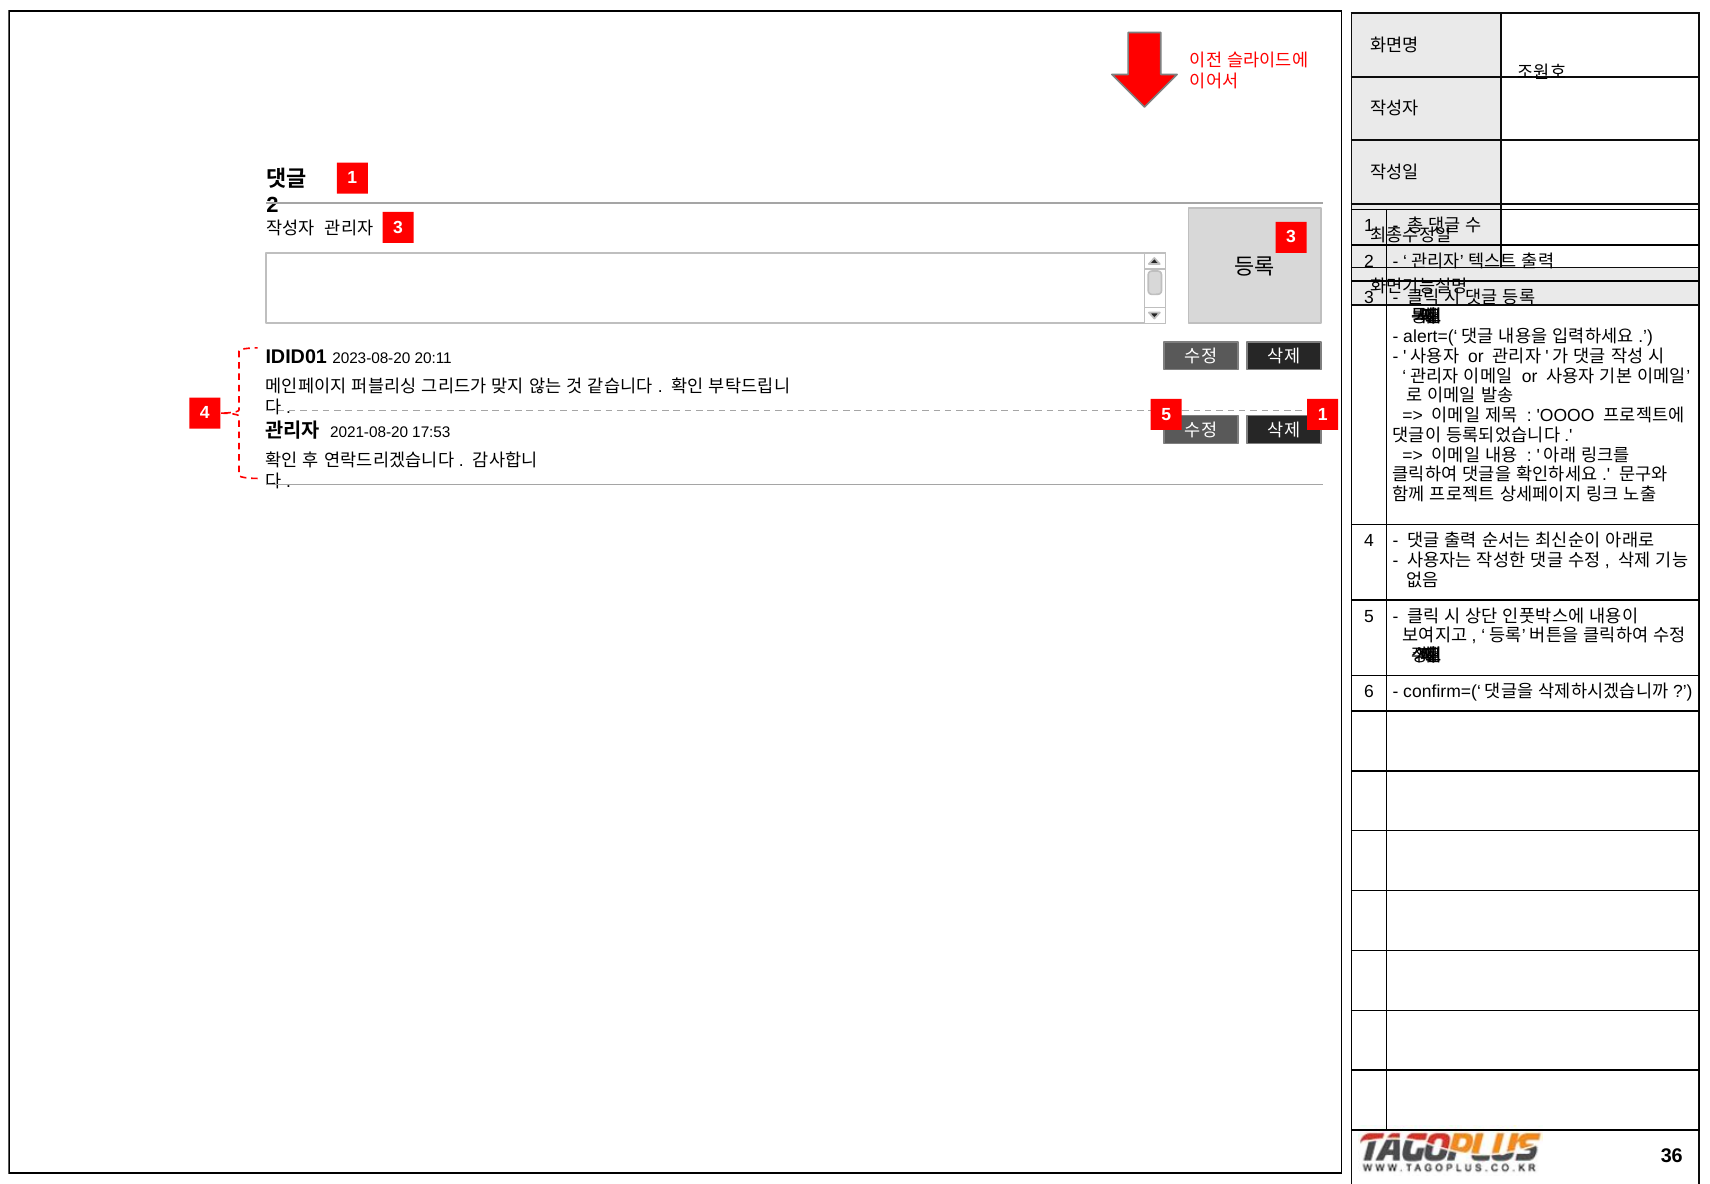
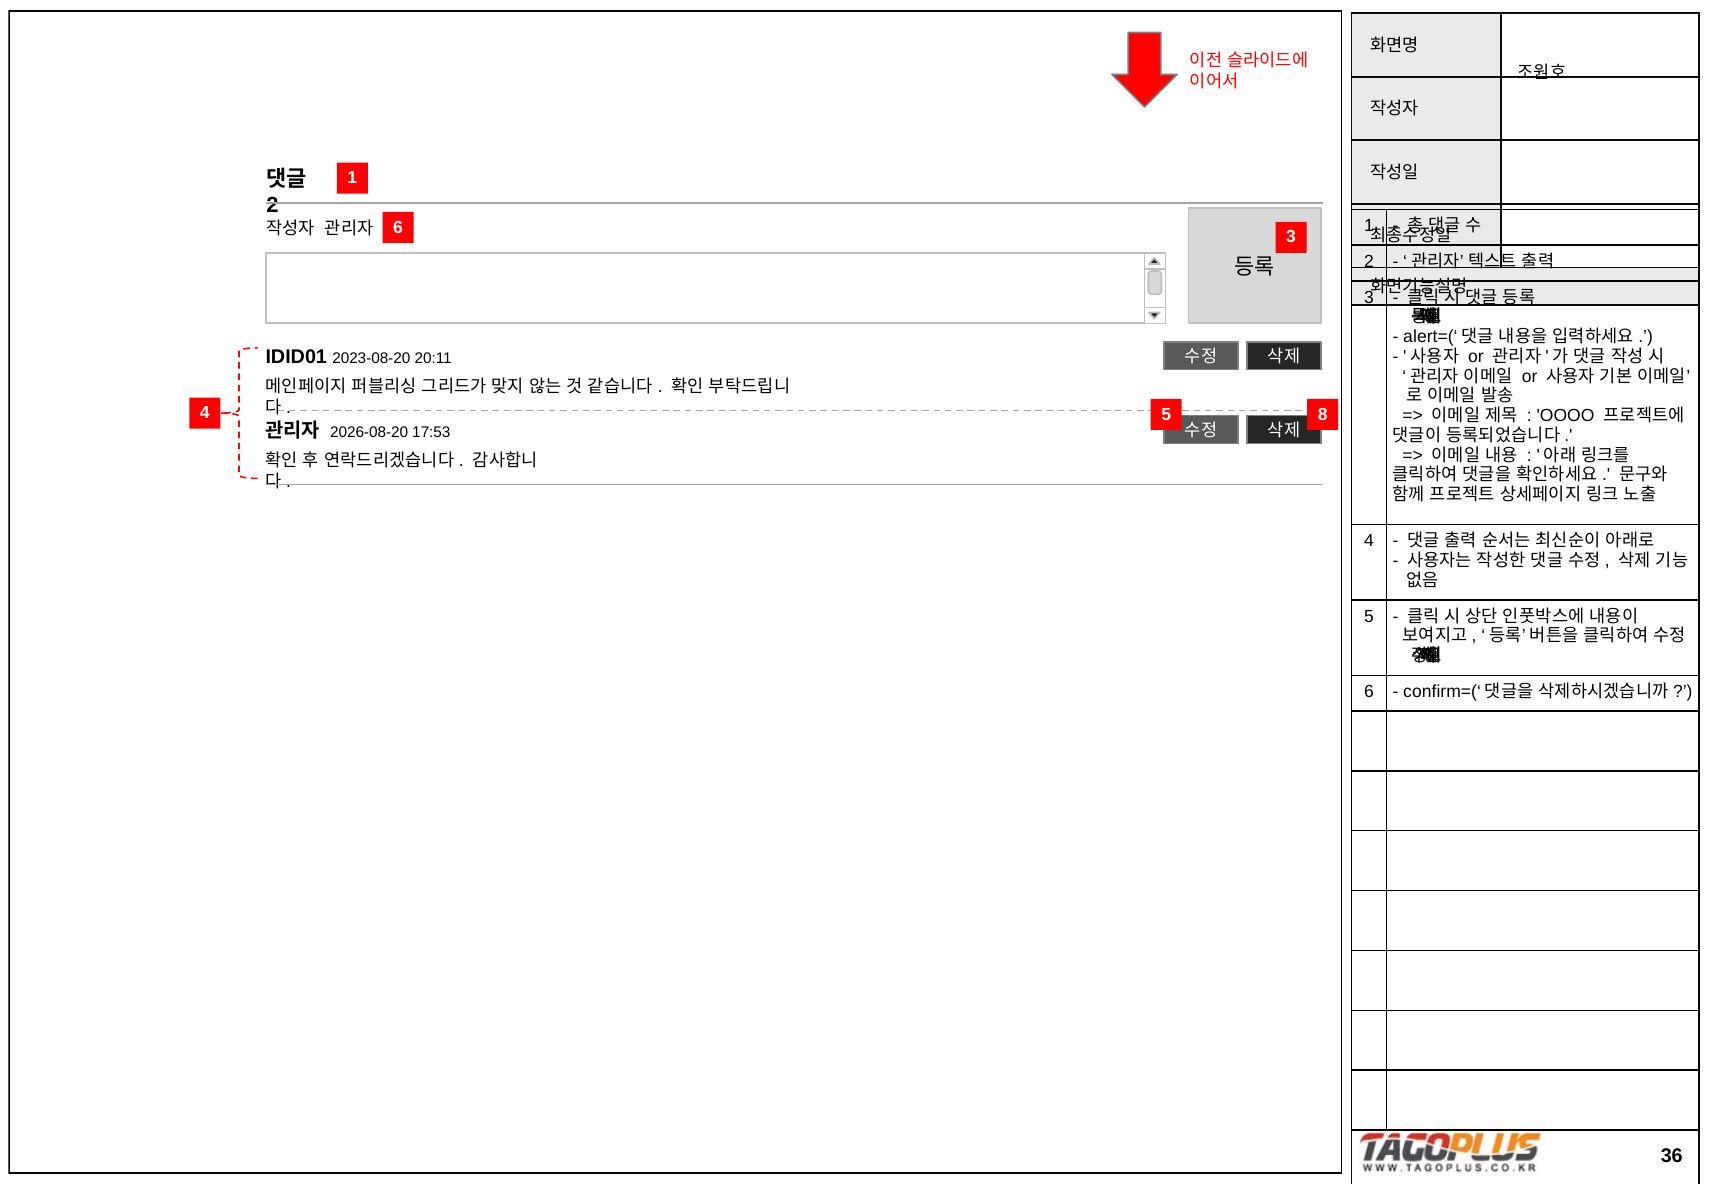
3 at (398, 227): 3 -> 6
5 1: 1 -> 8
2021-08-20: 2021-08-20 -> 2026-08-20
